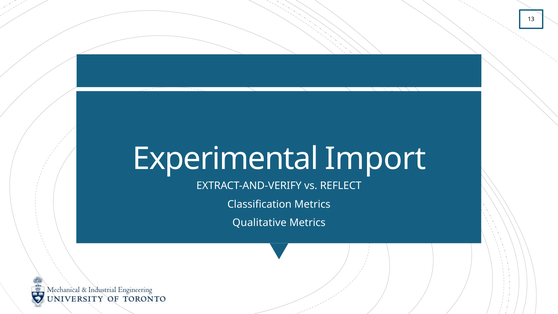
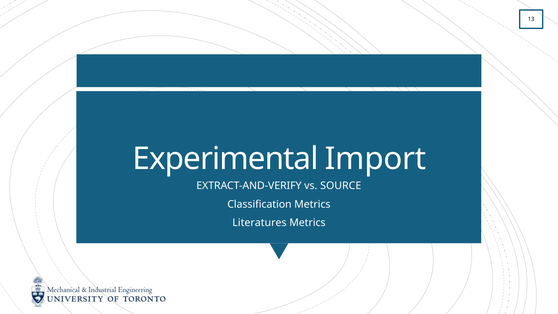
REFLECT: REFLECT -> SOURCE
Qualitative: Qualitative -> Literatures
